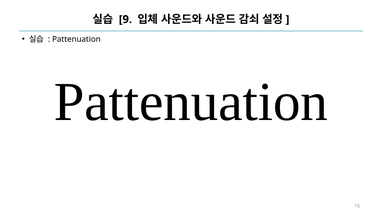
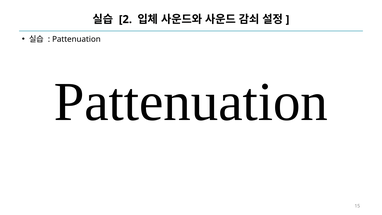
9: 9 -> 2
